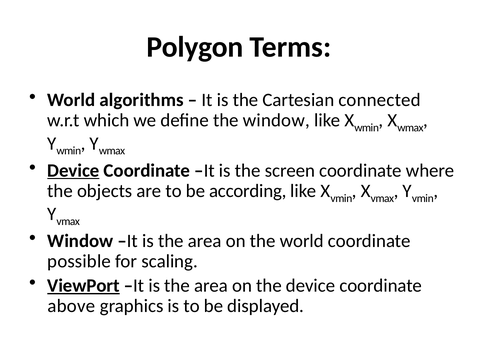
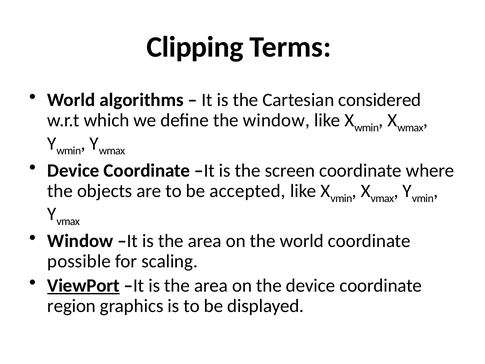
Polygon: Polygon -> Clipping
connected: connected -> considered
Device at (73, 170) underline: present -> none
according: according -> accepted
above: above -> region
